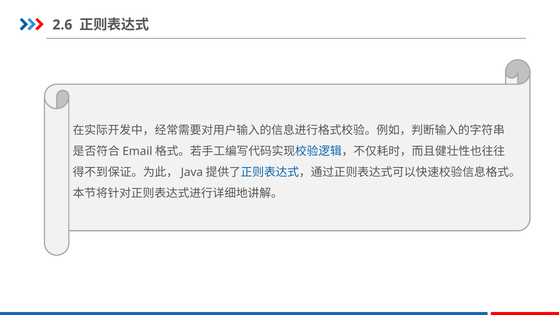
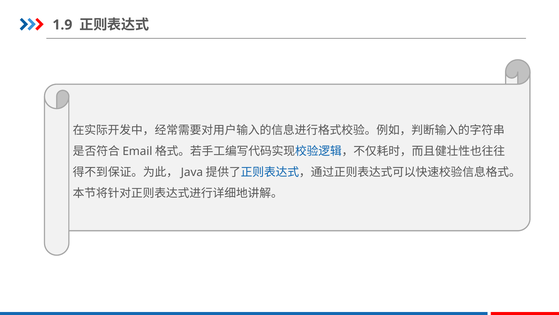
2.6: 2.6 -> 1.9
